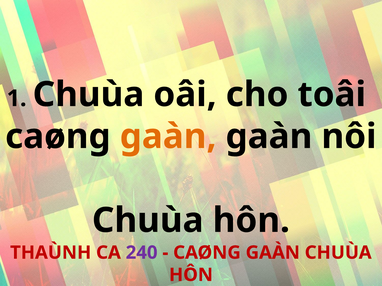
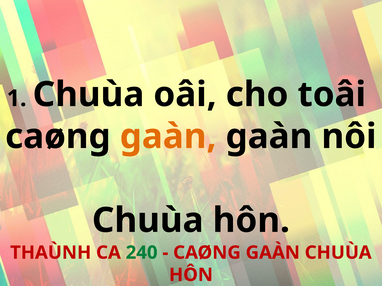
240 colour: purple -> green
